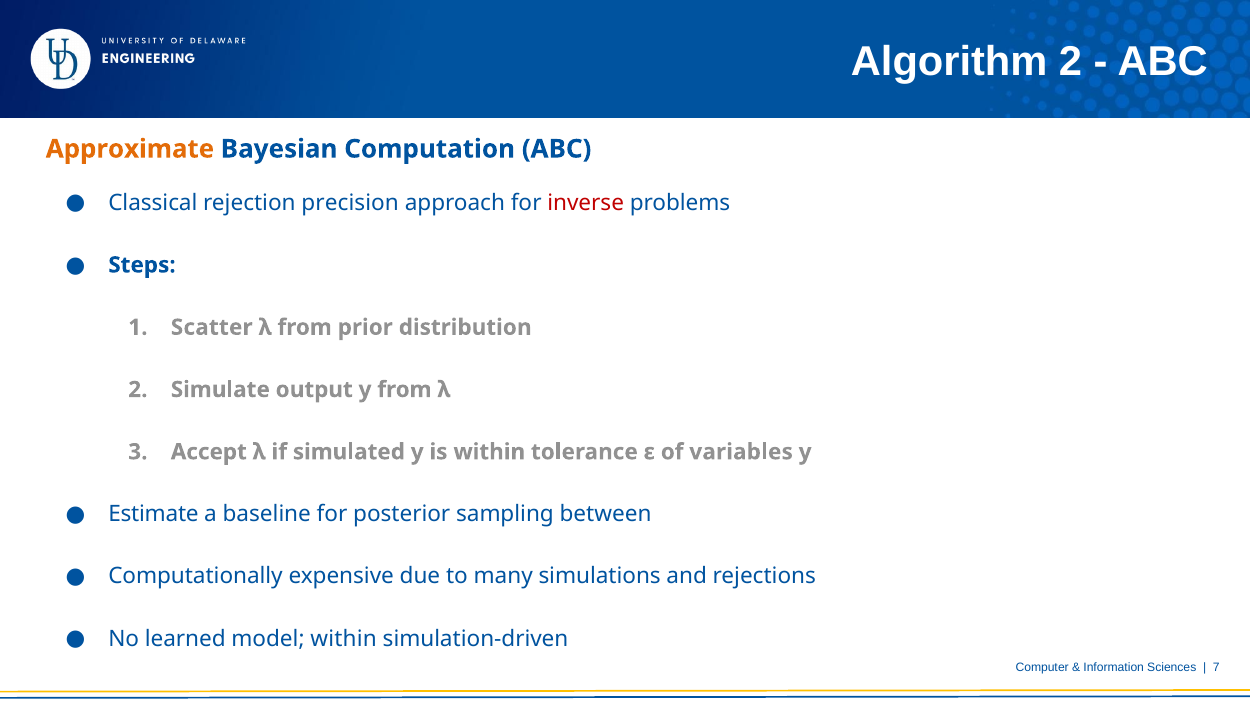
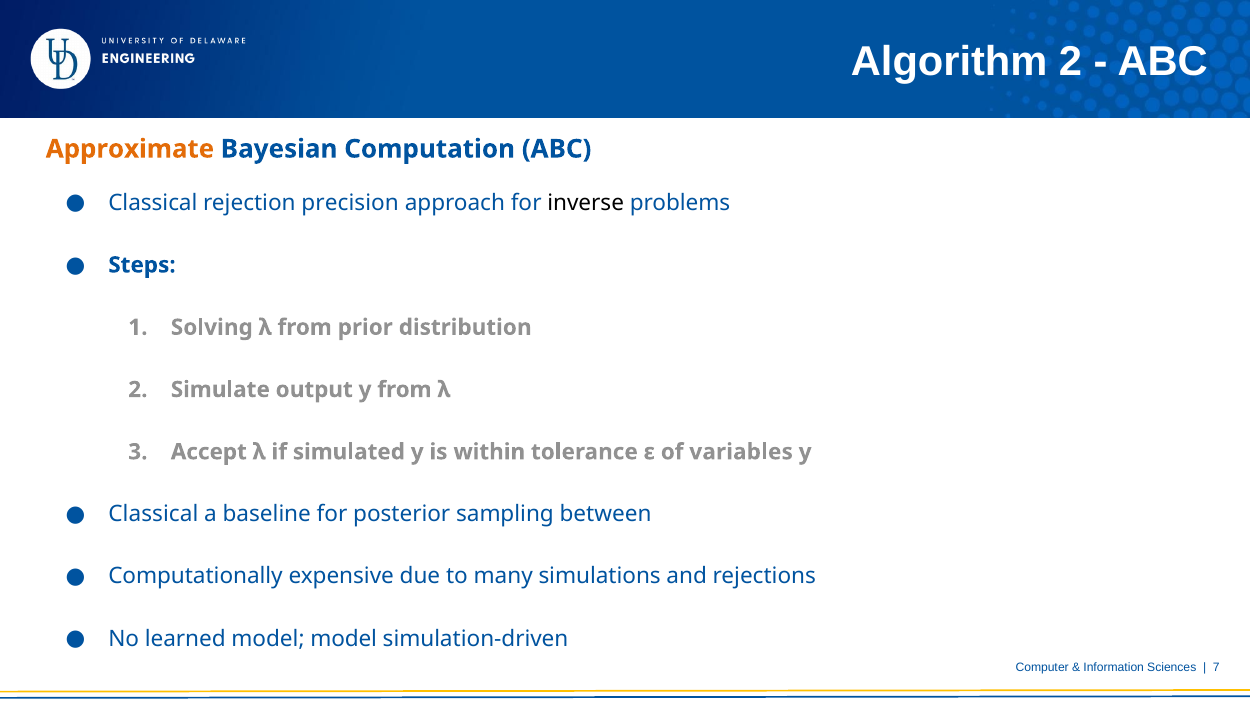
inverse colour: red -> black
Scatter: Scatter -> Solving
Estimate at (154, 514): Estimate -> Classical
model within: within -> model
